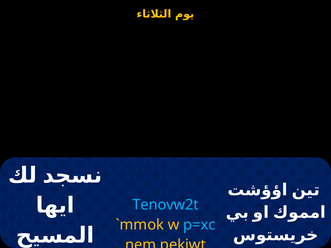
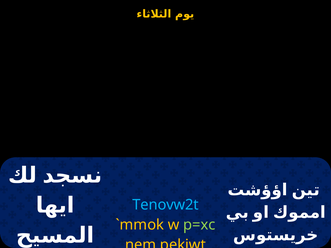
p=xc colour: light blue -> light green
